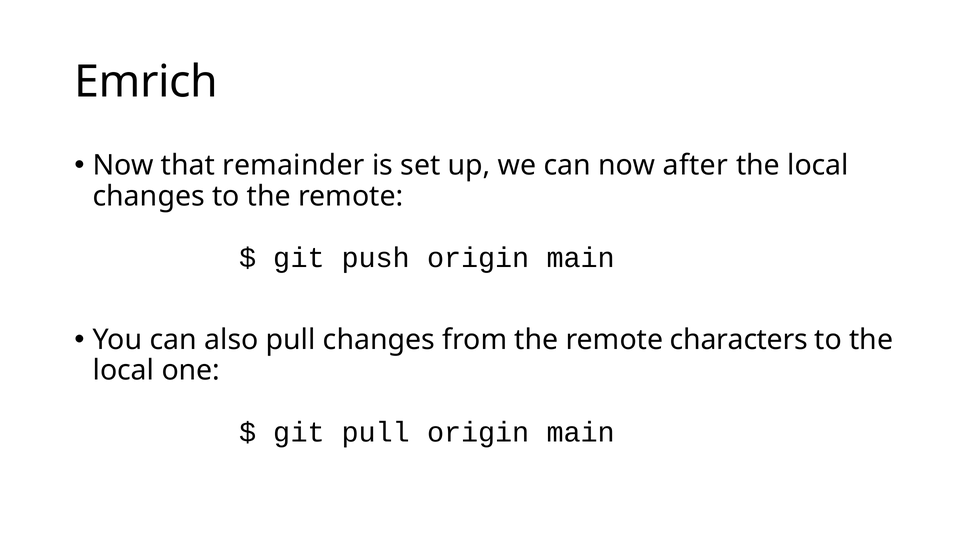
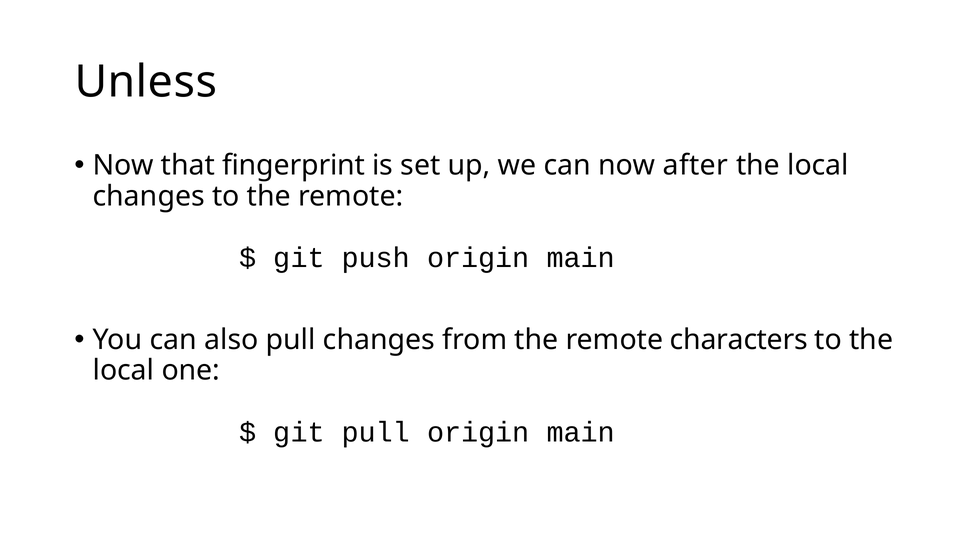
Emrich: Emrich -> Unless
remainder: remainder -> fingerprint
